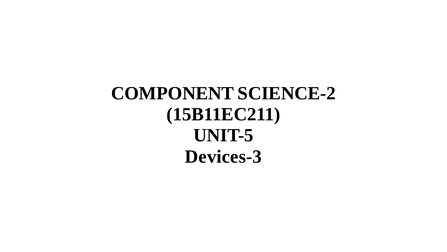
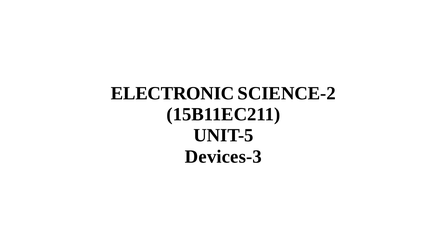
COMPONENT: COMPONENT -> ELECTRONIC
